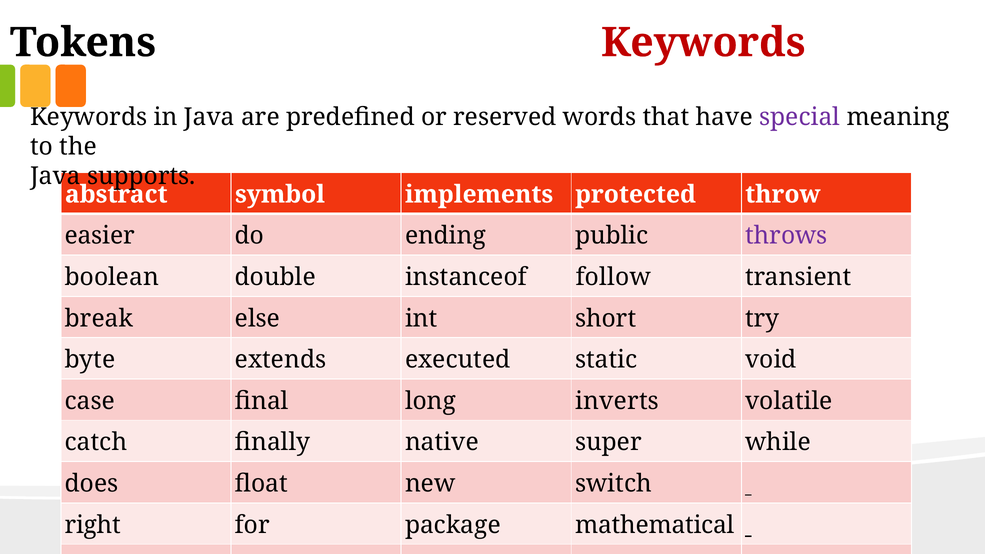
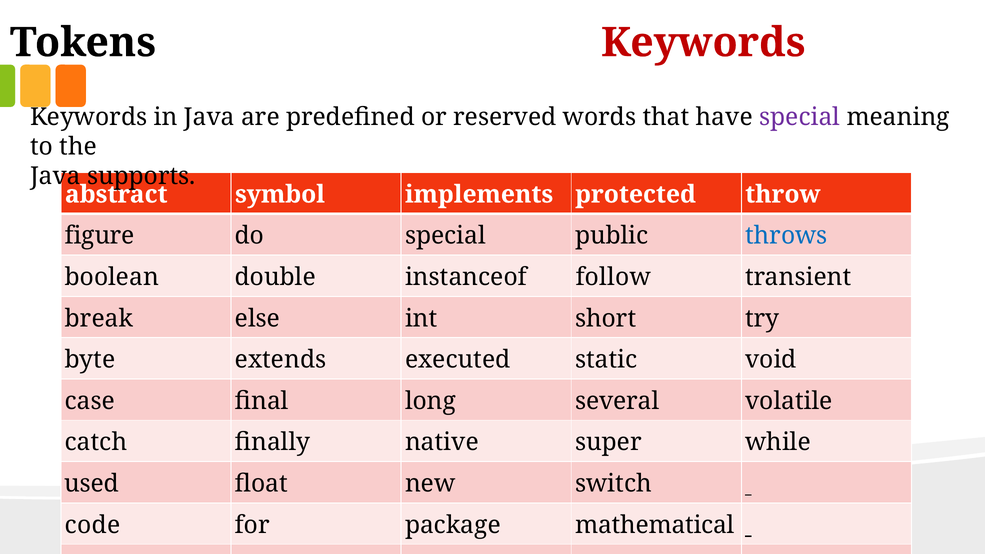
easier: easier -> figure
do ending: ending -> special
throws colour: purple -> blue
inverts: inverts -> several
does: does -> used
right: right -> code
